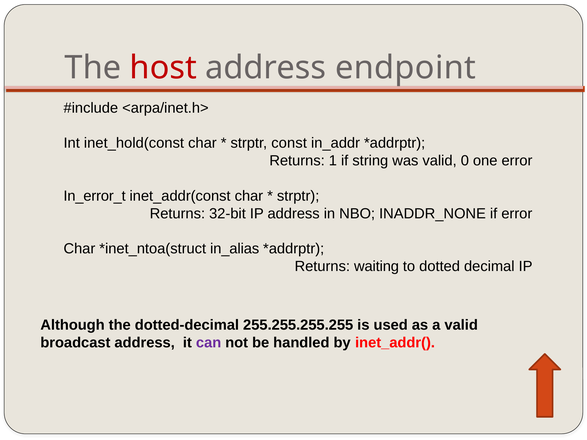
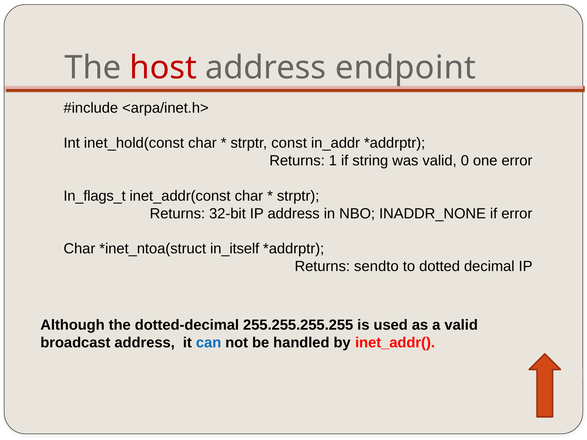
In_error_t: In_error_t -> In_flags_t
in_alias: in_alias -> in_itself
waiting: waiting -> sendto
can colour: purple -> blue
